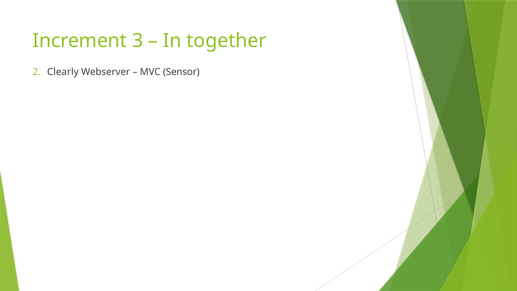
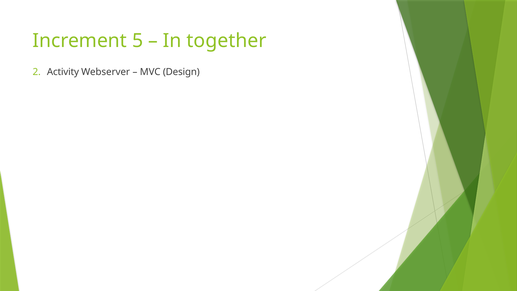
3: 3 -> 5
Clearly: Clearly -> Activity
Sensor: Sensor -> Design
